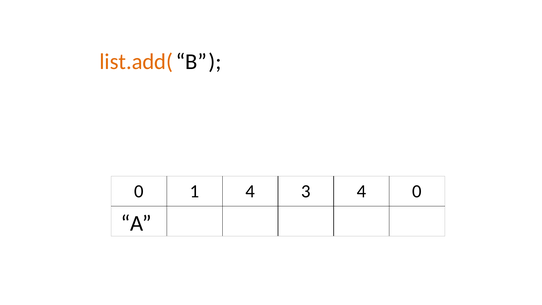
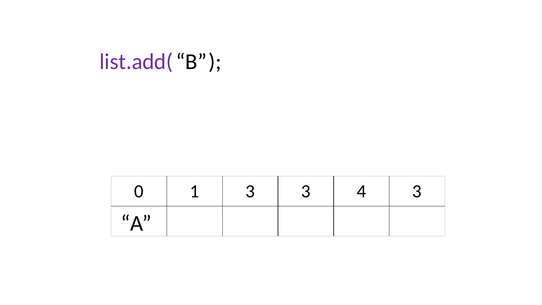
list.add( colour: orange -> purple
1 4: 4 -> 3
4 0: 0 -> 3
